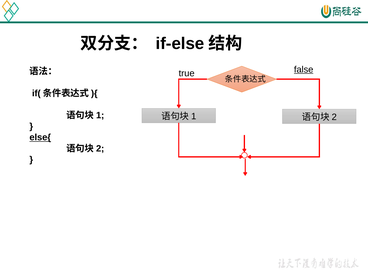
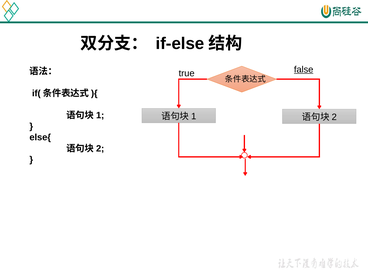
else{ underline: present -> none
